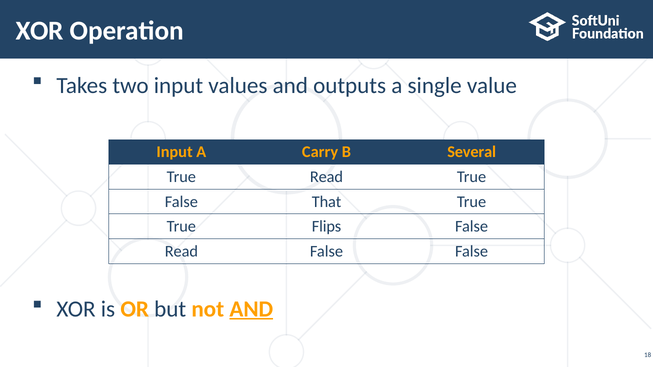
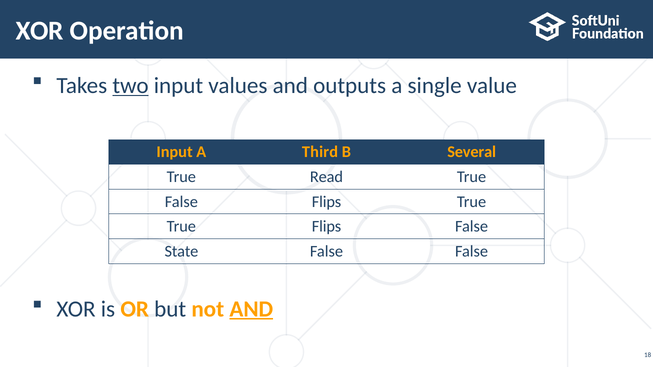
two underline: none -> present
Carry: Carry -> Third
False That: That -> Flips
Read at (181, 251): Read -> State
